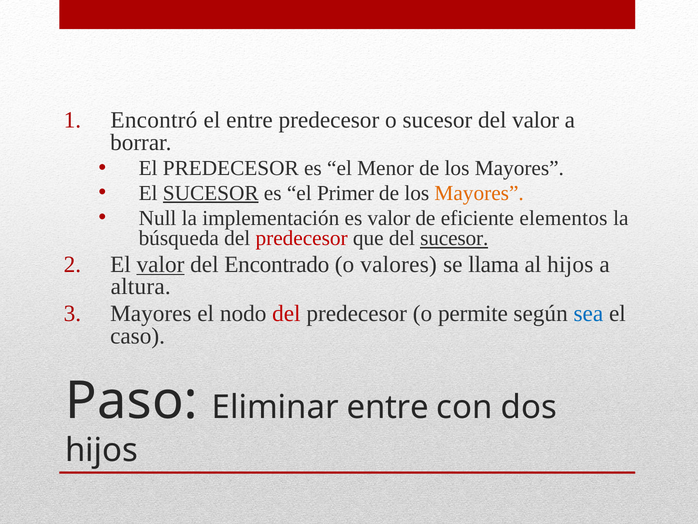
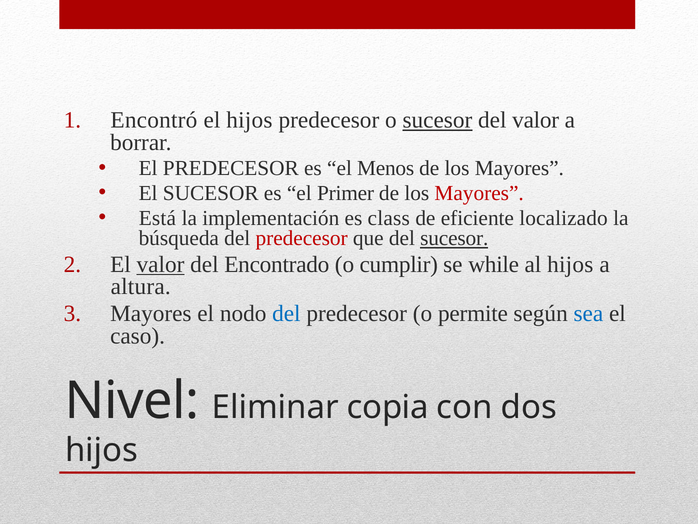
el entre: entre -> hijos
sucesor at (437, 120) underline: none -> present
Menor: Menor -> Menos
SUCESOR at (211, 193) underline: present -> none
Mayores at (479, 193) colour: orange -> red
Null: Null -> Está
es valor: valor -> class
elementos: elementos -> localizado
valores: valores -> cumplir
llama: llama -> while
del at (286, 314) colour: red -> blue
Paso: Paso -> Nivel
Eliminar entre: entre -> copia
